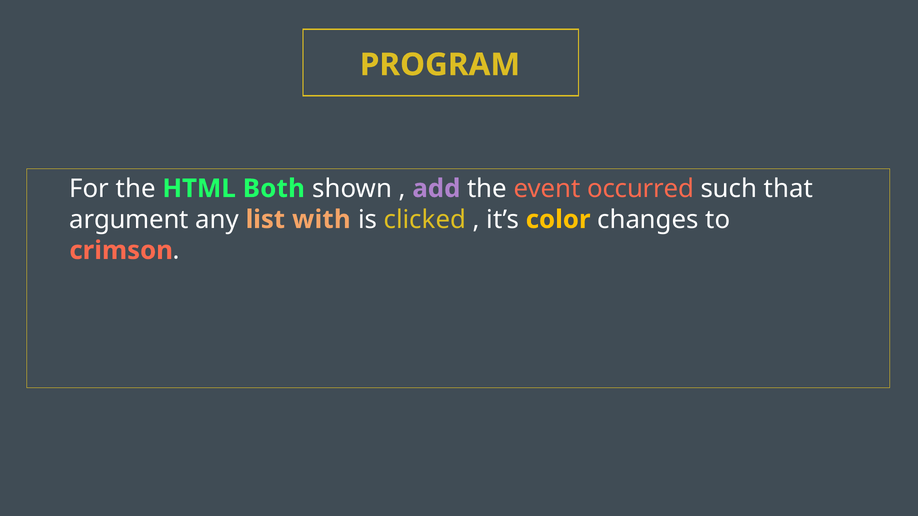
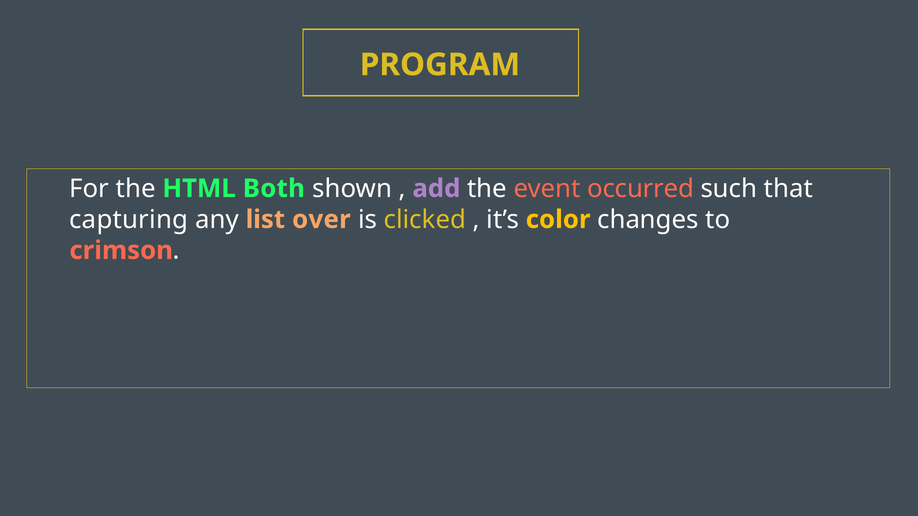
argument: argument -> capturing
with: with -> over
